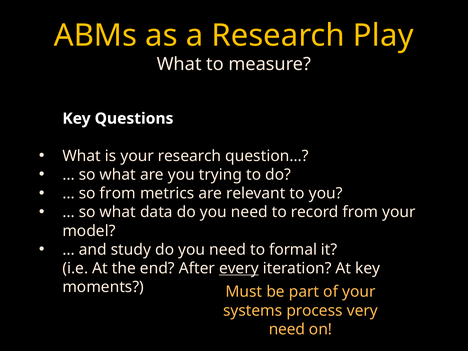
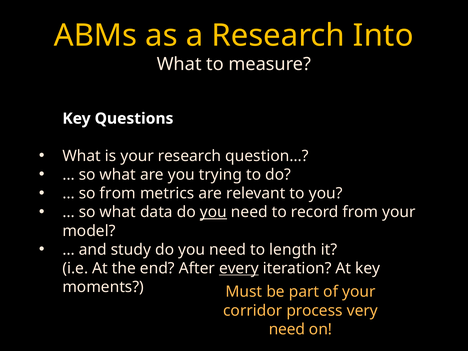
Play: Play -> Into
you at (213, 212) underline: none -> present
formal: formal -> length
systems: systems -> corridor
